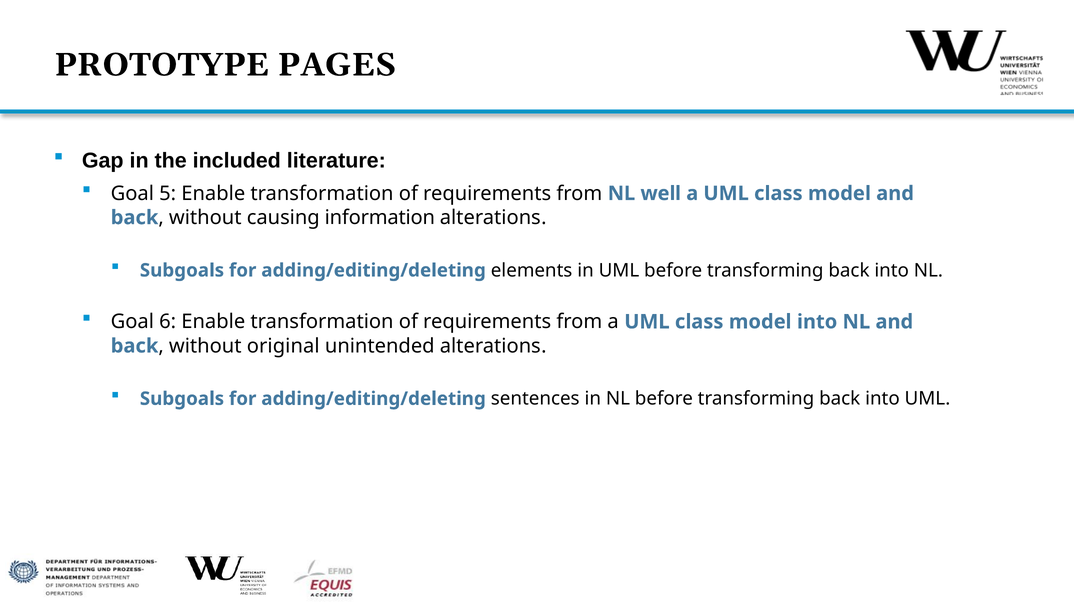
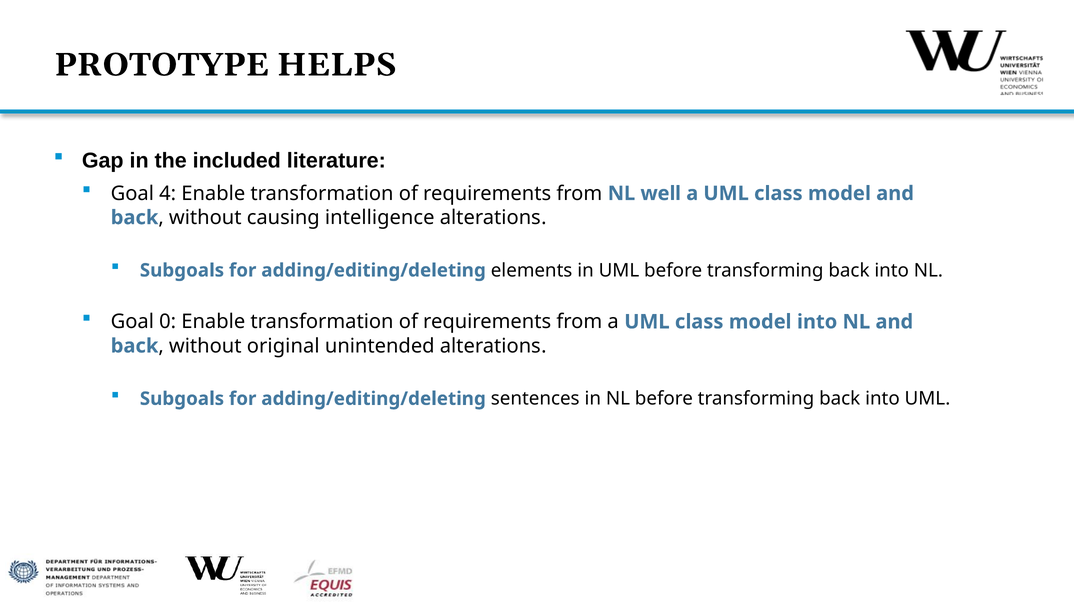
PAGES: PAGES -> HELPS
5: 5 -> 4
information: information -> intelligence
6: 6 -> 0
